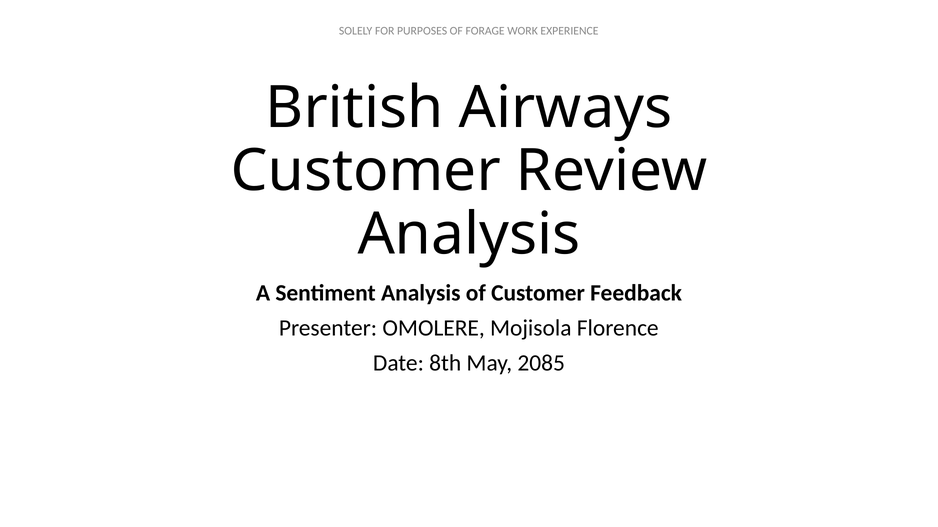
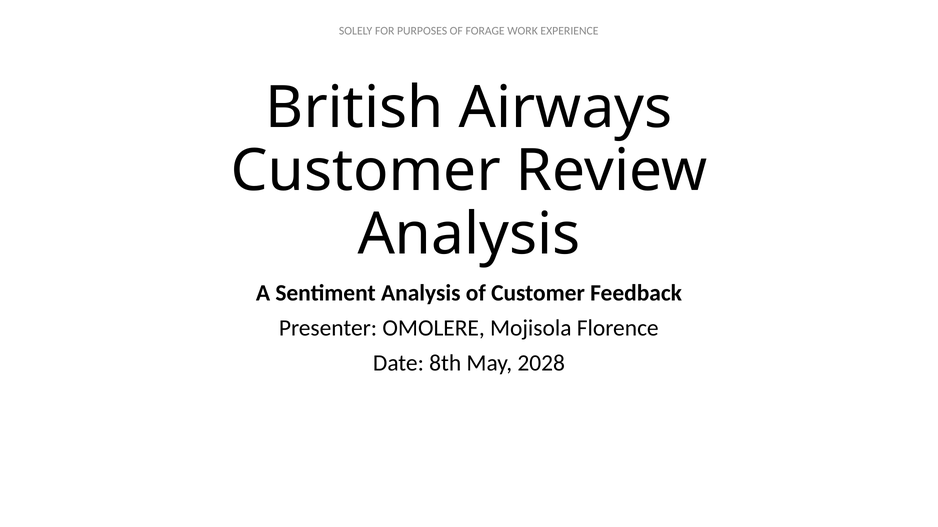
2085: 2085 -> 2028
